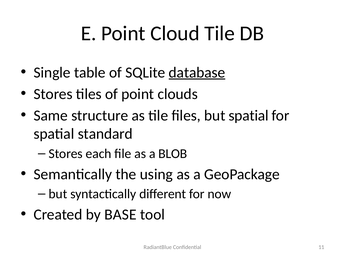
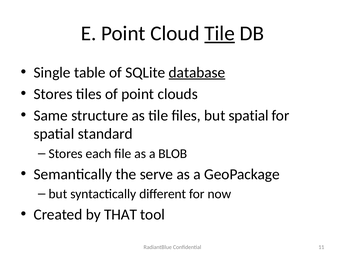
Tile at (220, 33) underline: none -> present
using: using -> serve
BASE: BASE -> THAT
